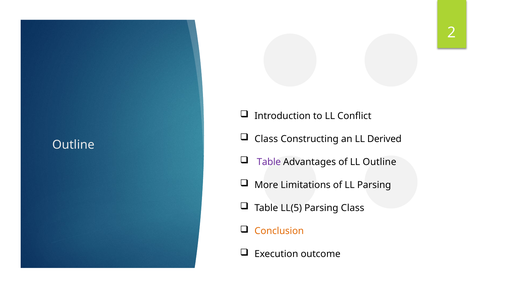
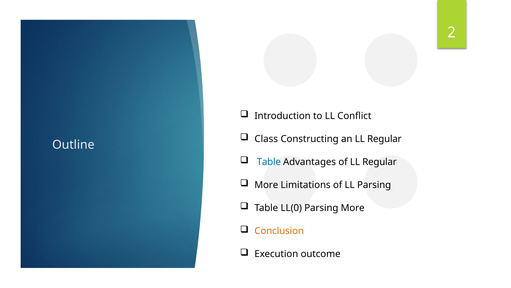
an LL Derived: Derived -> Regular
Table at (269, 162) colour: purple -> blue
of LL Outline: Outline -> Regular
LL(5: LL(5 -> LL(0
Parsing Class: Class -> More
